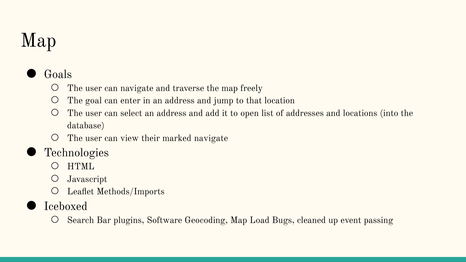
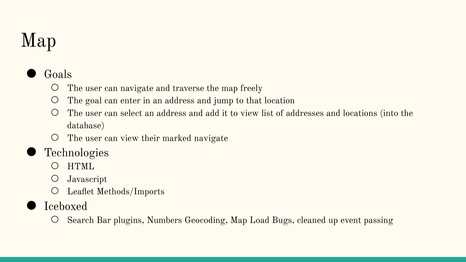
to open: open -> view
Software: Software -> Numbers
